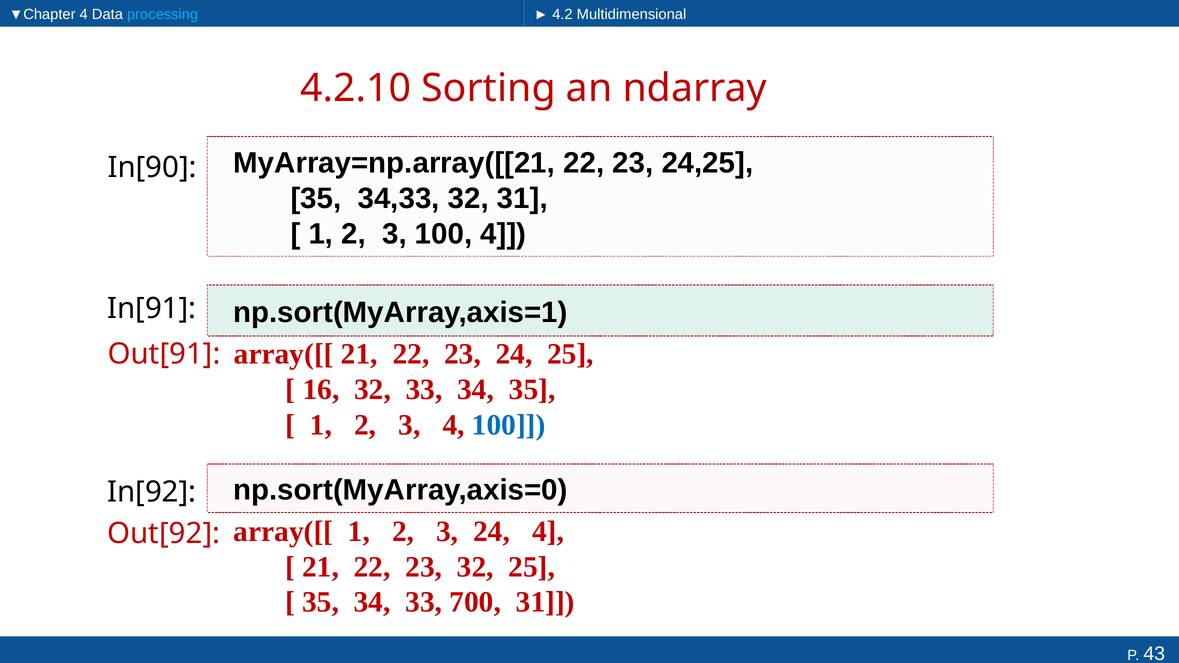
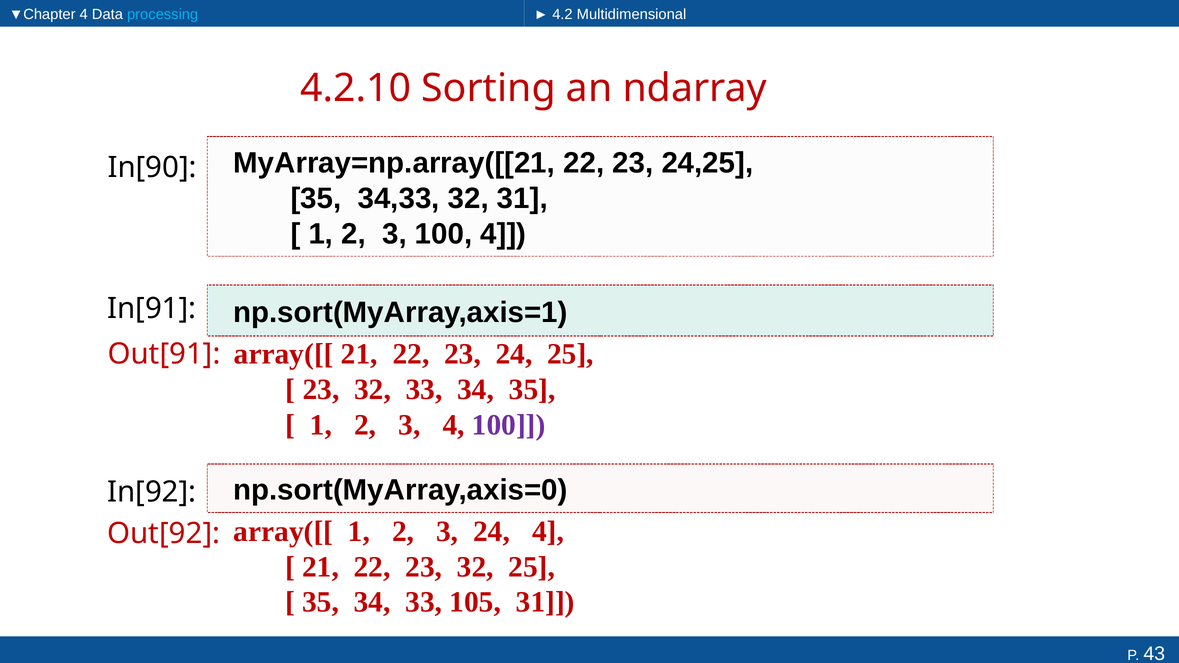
16 at (321, 390): 16 -> 23
100 at (509, 425) colour: blue -> purple
700: 700 -> 105
